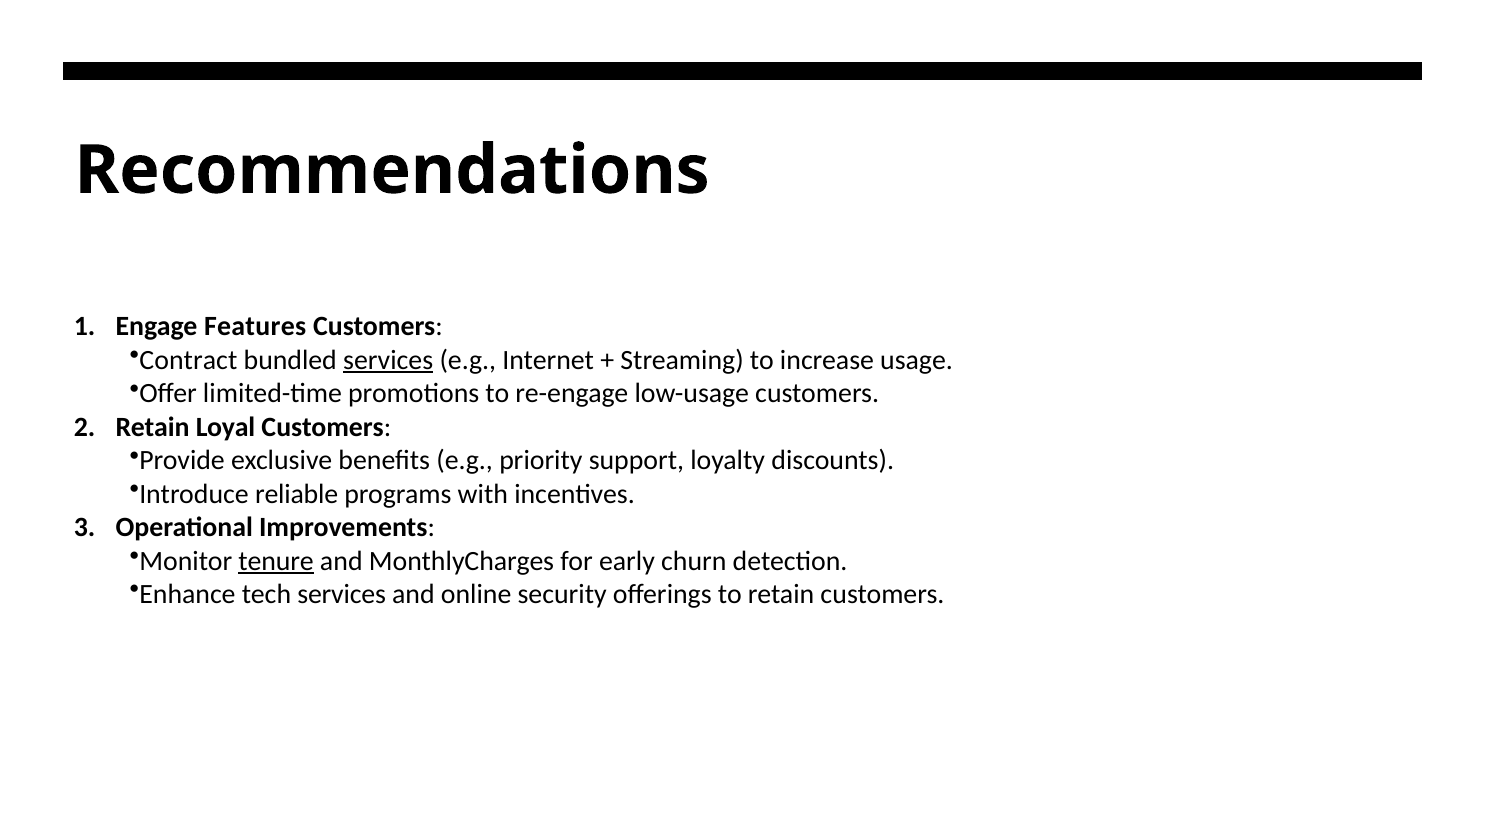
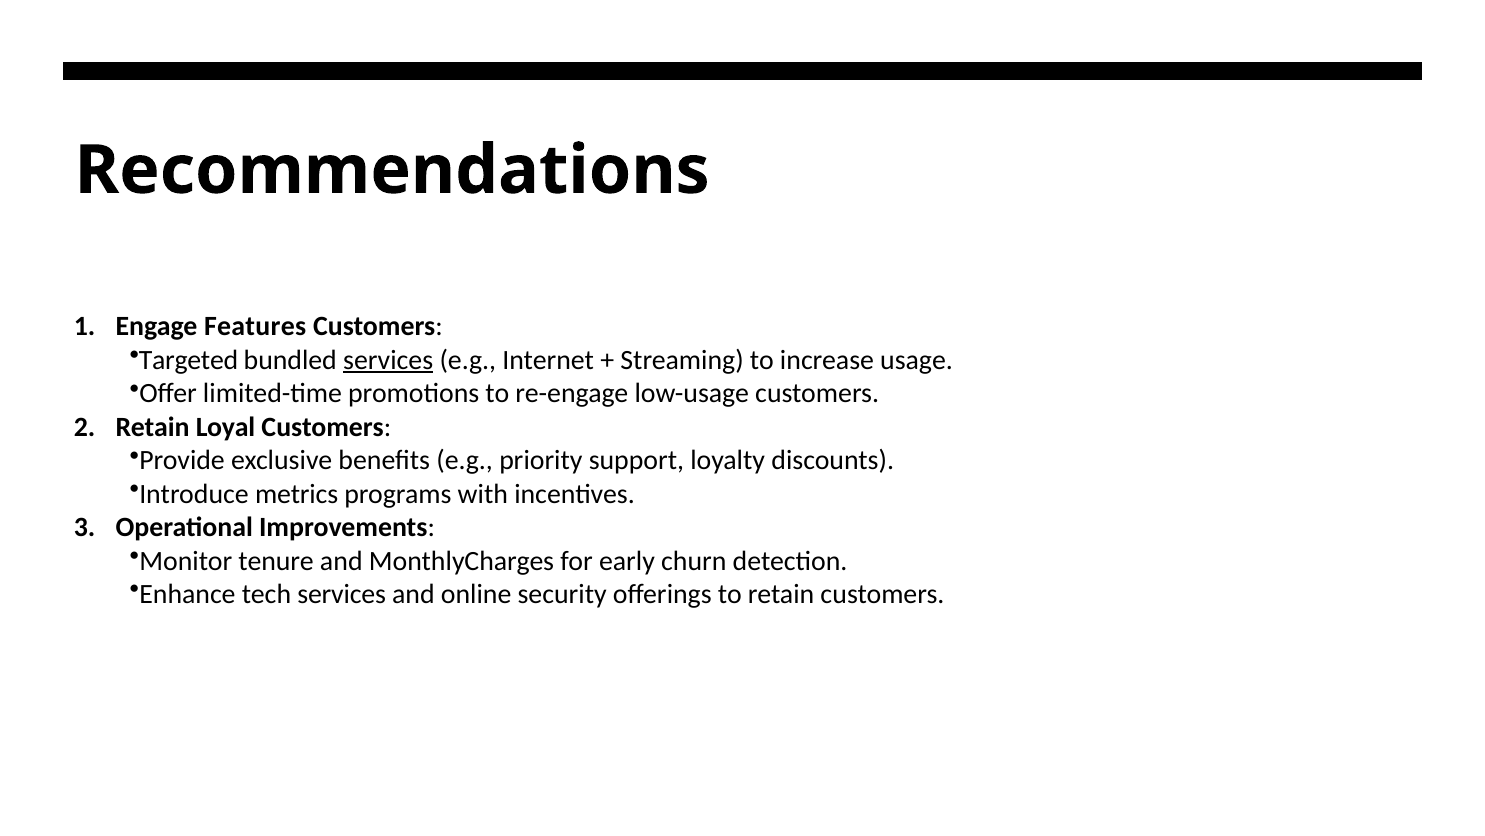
Contract: Contract -> Targeted
reliable: reliable -> metrics
tenure underline: present -> none
